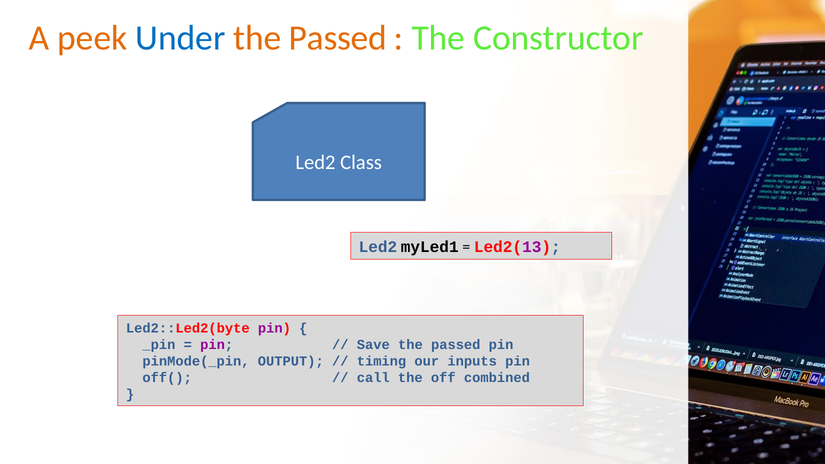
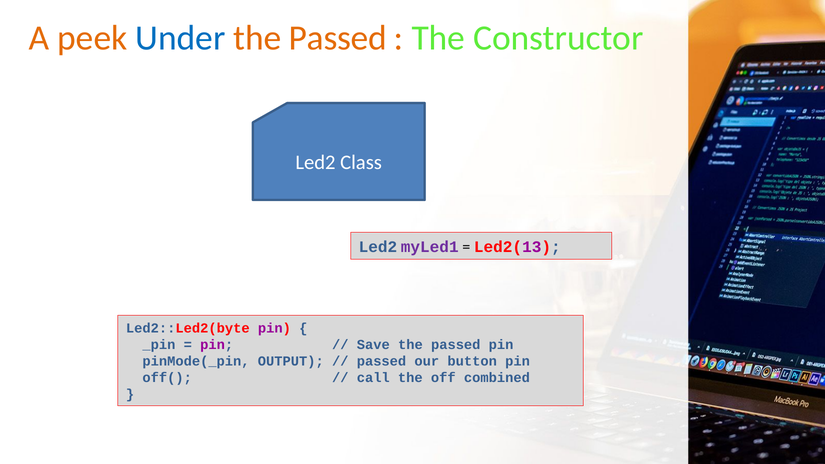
myLed1 colour: black -> purple
timing at (381, 361): timing -> passed
inputs: inputs -> button
